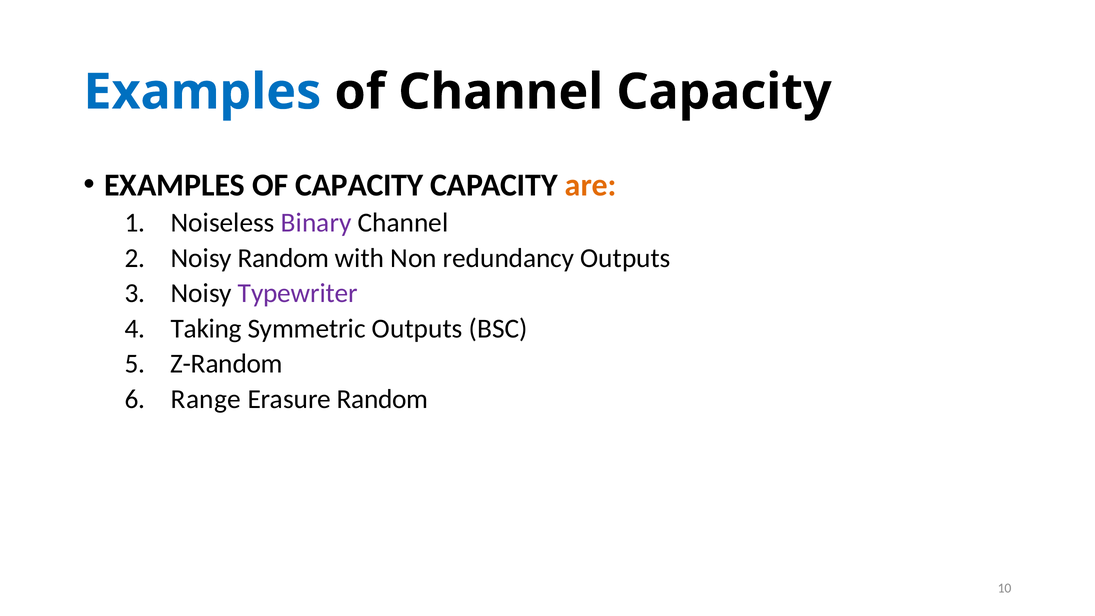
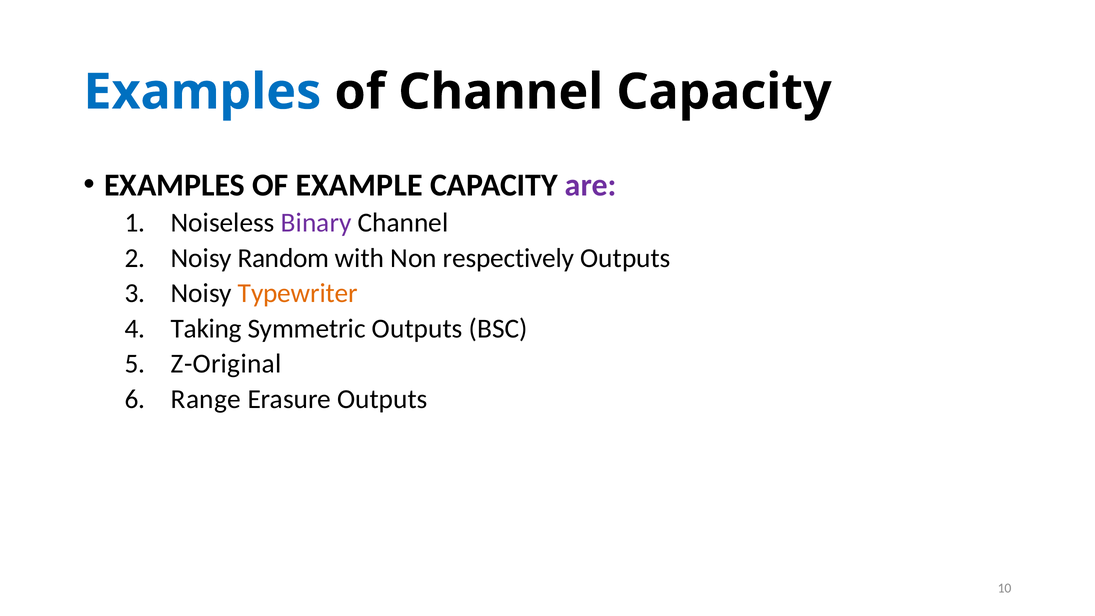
OF CAPACITY: CAPACITY -> EXAMPLE
are colour: orange -> purple
redundancy: redundancy -> respectively
Typewriter colour: purple -> orange
Z-Random: Z-Random -> Z-Original
Erasure Random: Random -> Outputs
